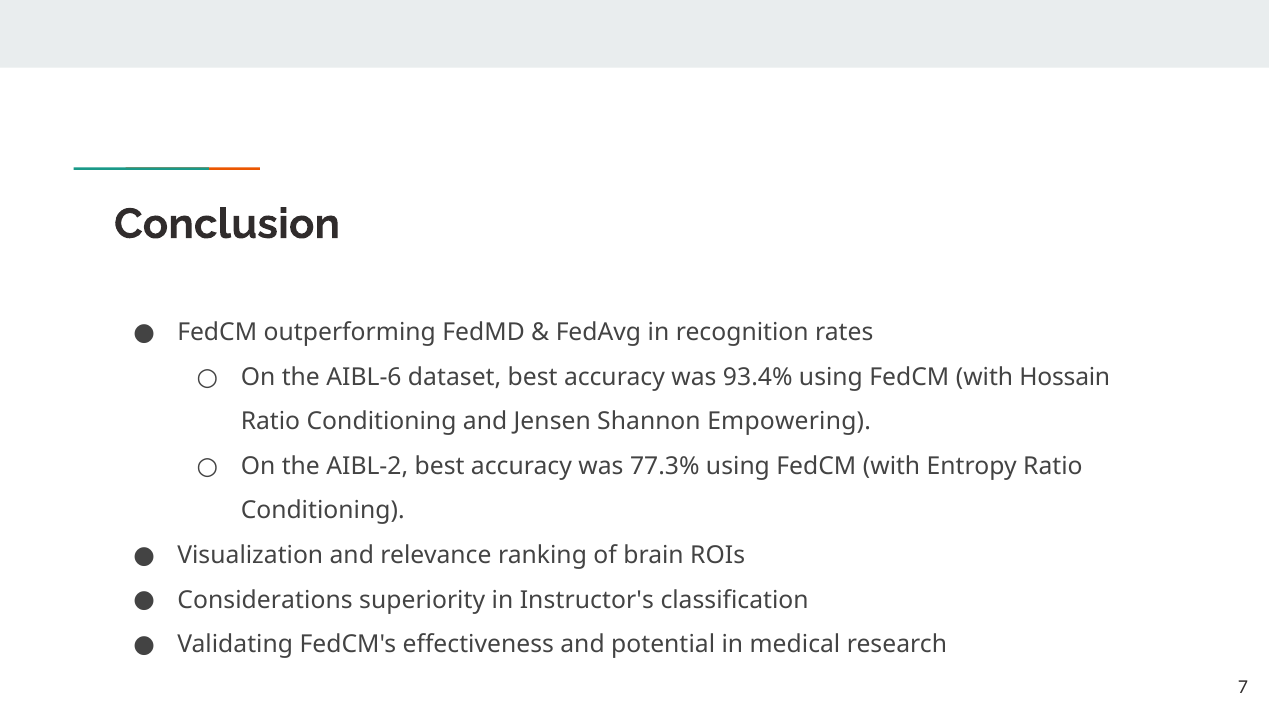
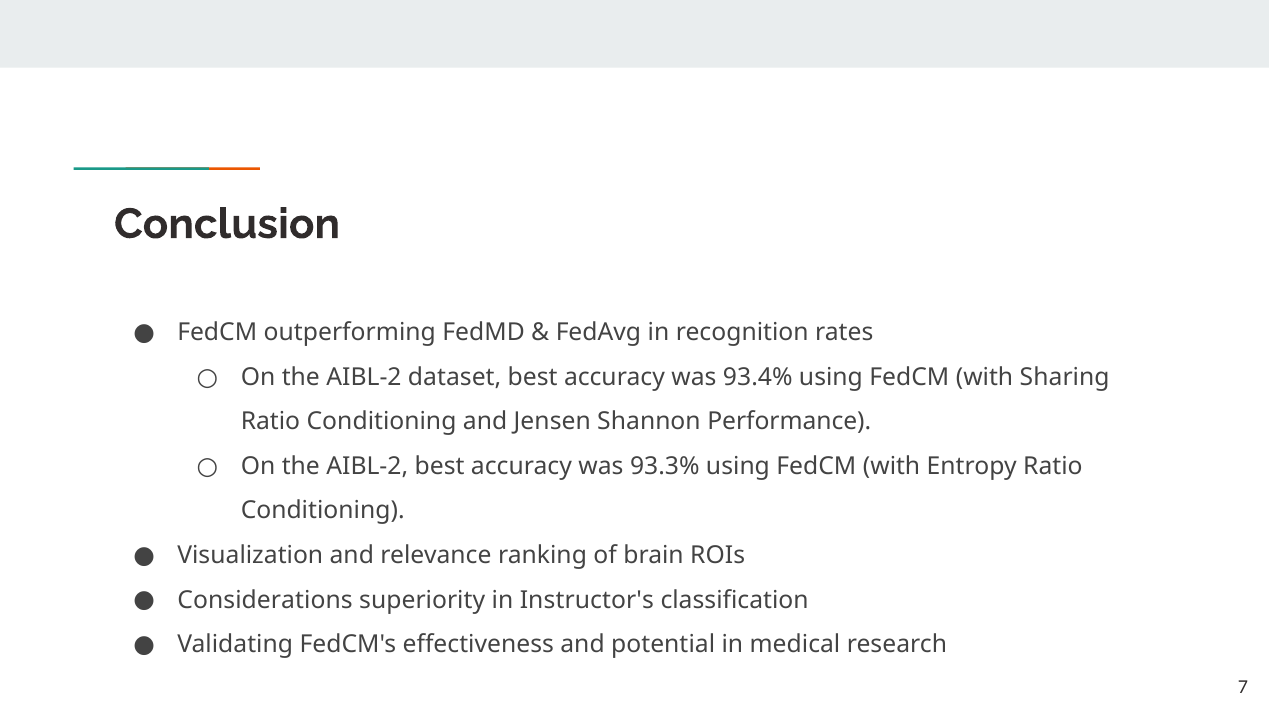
AIBL-6 at (364, 377): AIBL-6 -> AIBL-2
Hossain: Hossain -> Sharing
Empowering: Empowering -> Performance
77.3%: 77.3% -> 93.3%
